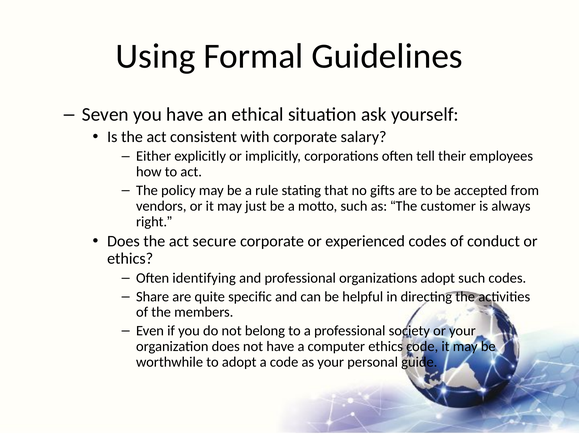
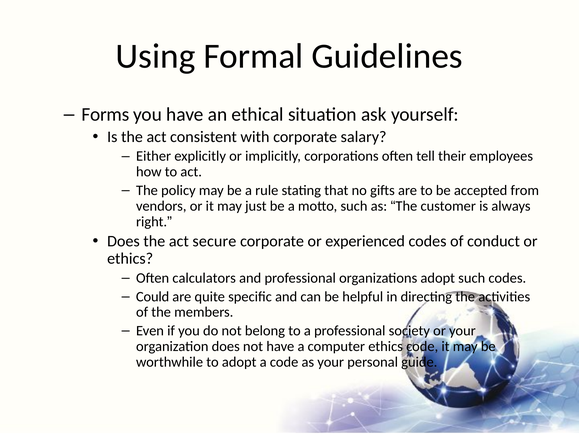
Seven: Seven -> Forms
identifying: identifying -> calculators
Share: Share -> Could
